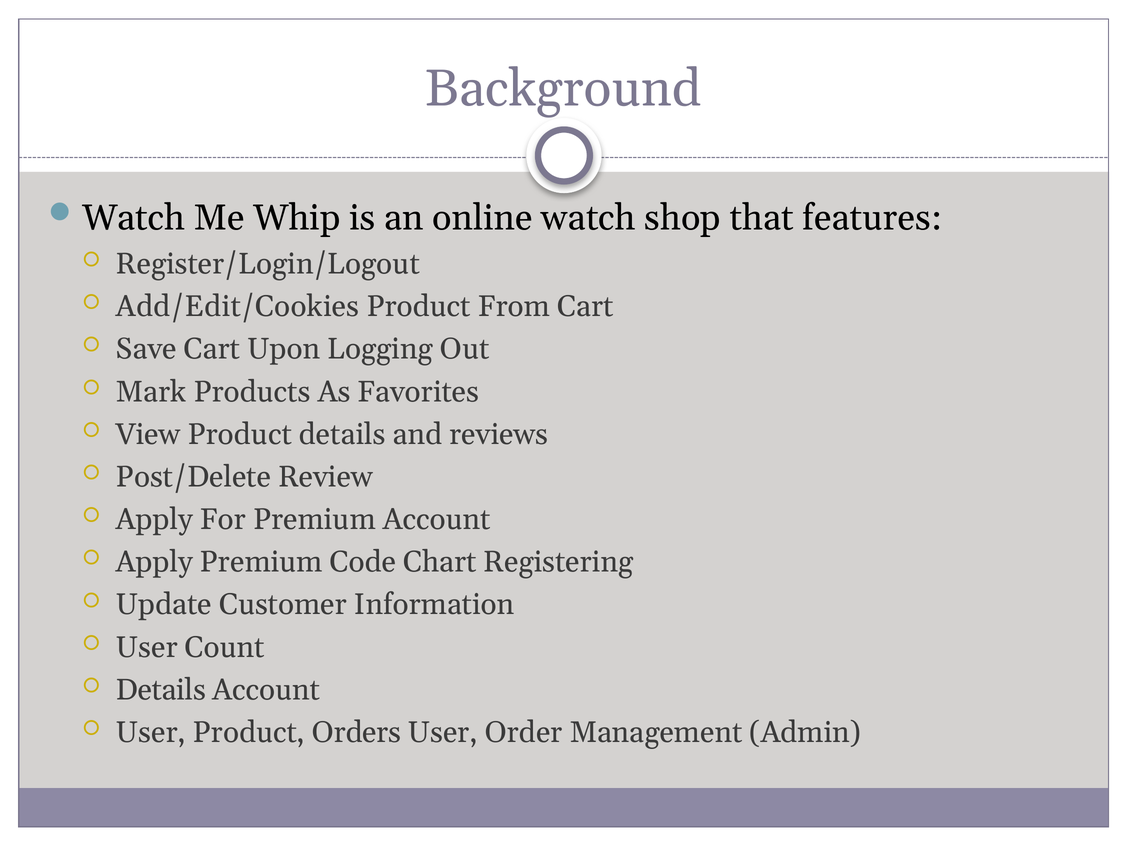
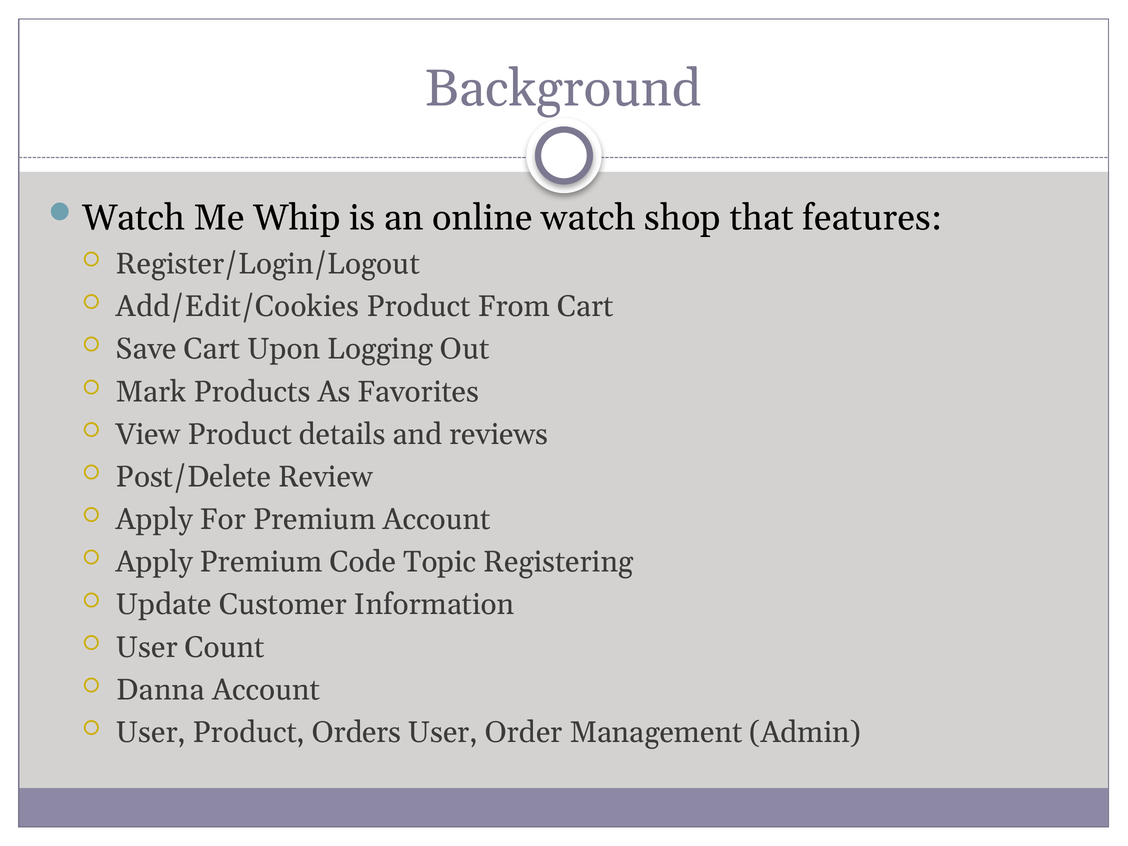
Chart: Chart -> Topic
Details at (161, 690): Details -> Danna
